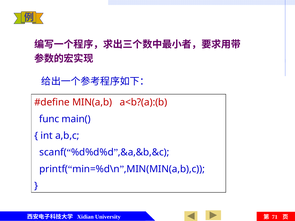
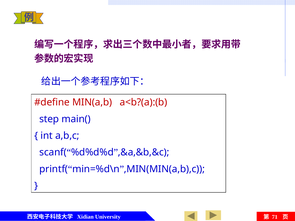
func: func -> step
